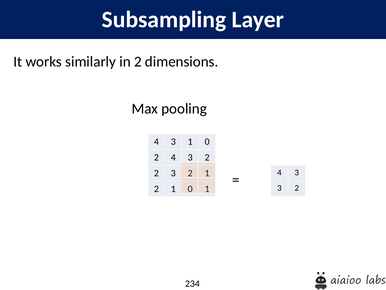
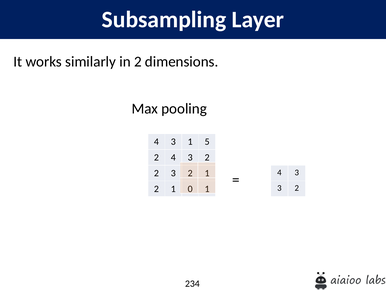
3 1 0: 0 -> 5
